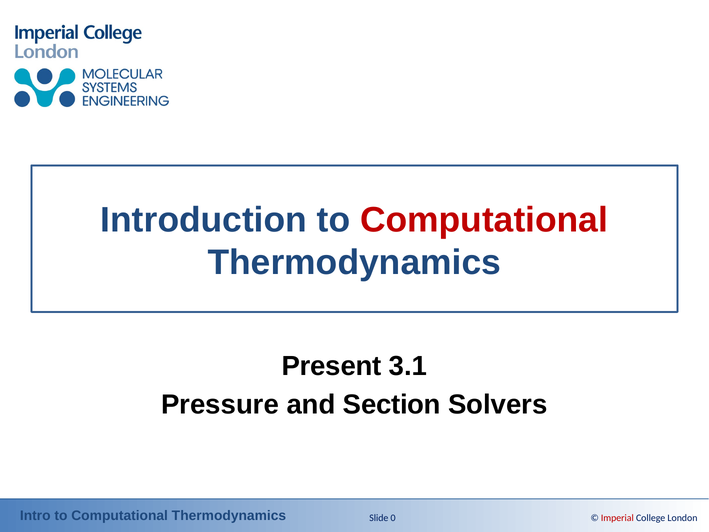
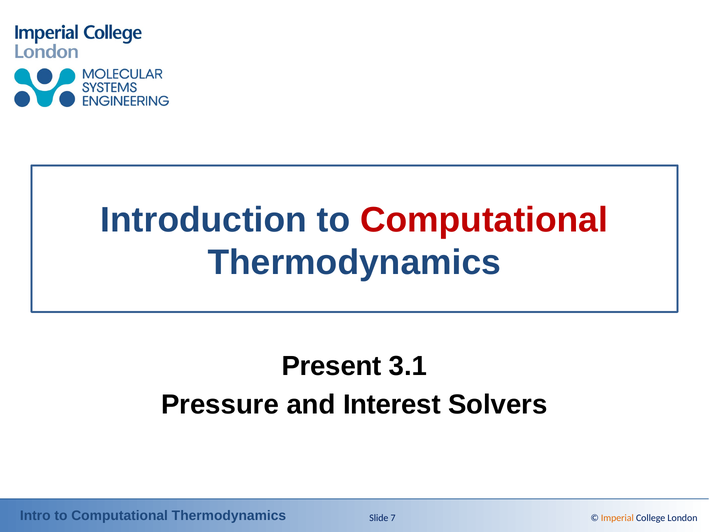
Section: Section -> Interest
Imperial colour: red -> orange
0: 0 -> 7
